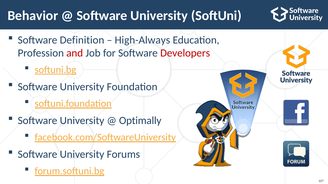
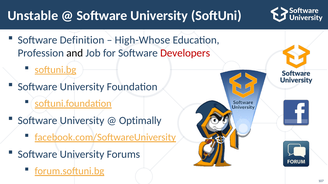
Behavior: Behavior -> Unstable
High-Always: High-Always -> High-Whose
and colour: red -> black
